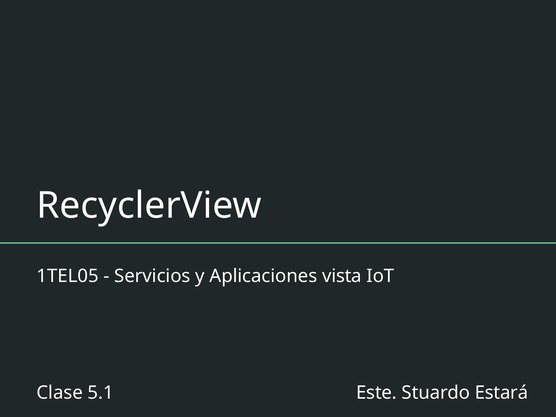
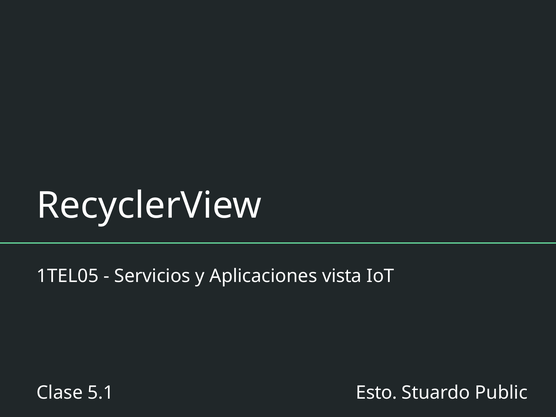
Este: Este -> Esto
Estará: Estará -> Public
